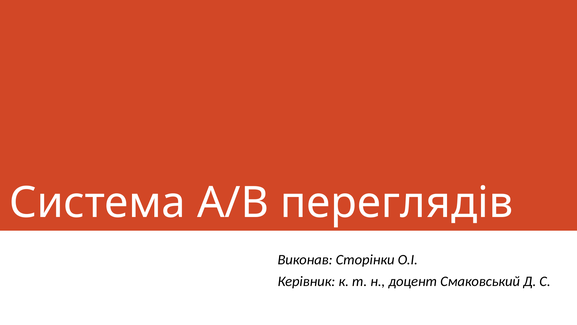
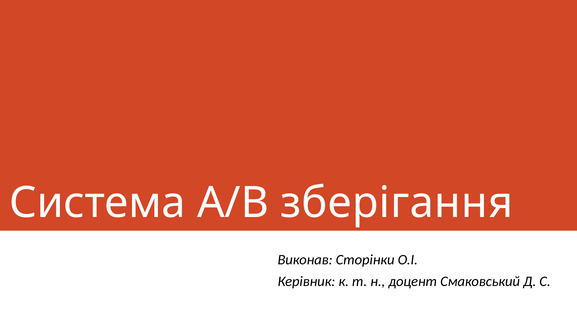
переглядів: переглядів -> зберігання
